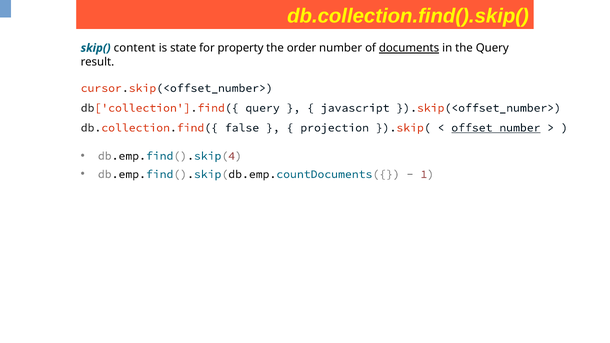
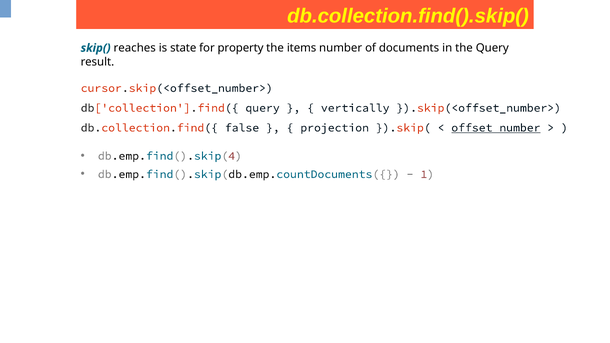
content: content -> reaches
order: order -> items
documents underline: present -> none
javascript: javascript -> vertically
